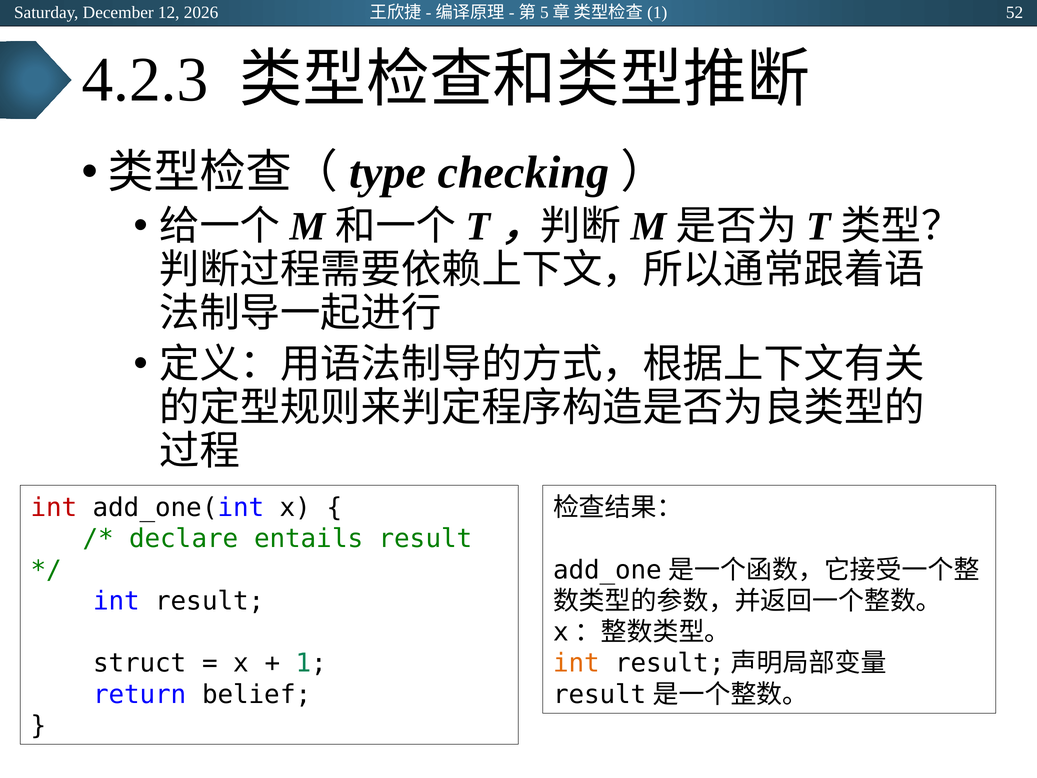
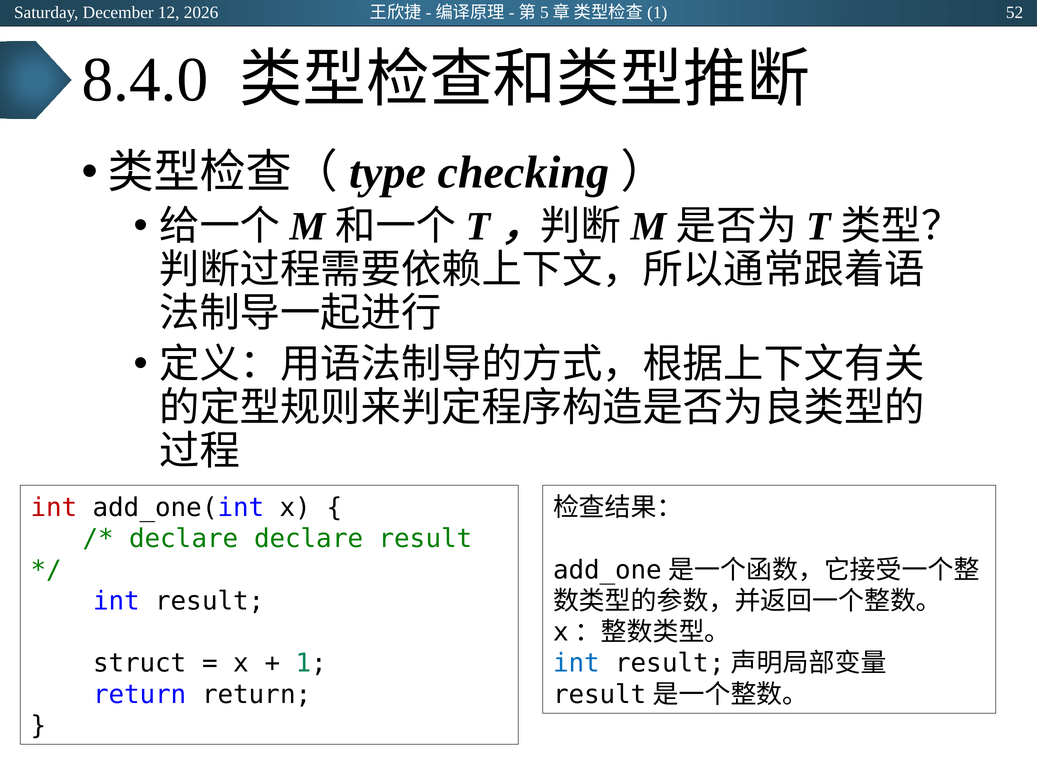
4.2.3: 4.2.3 -> 8.4.0
declare entails: entails -> declare
int at (576, 663) colour: orange -> blue
return belief: belief -> return
